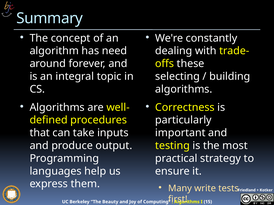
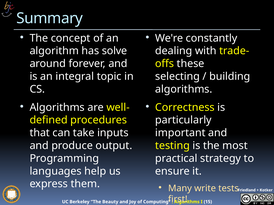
need: need -> solve
